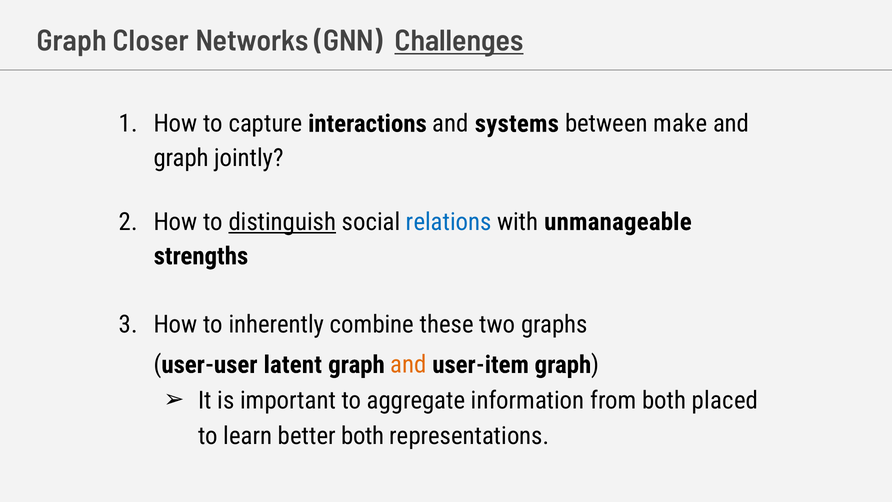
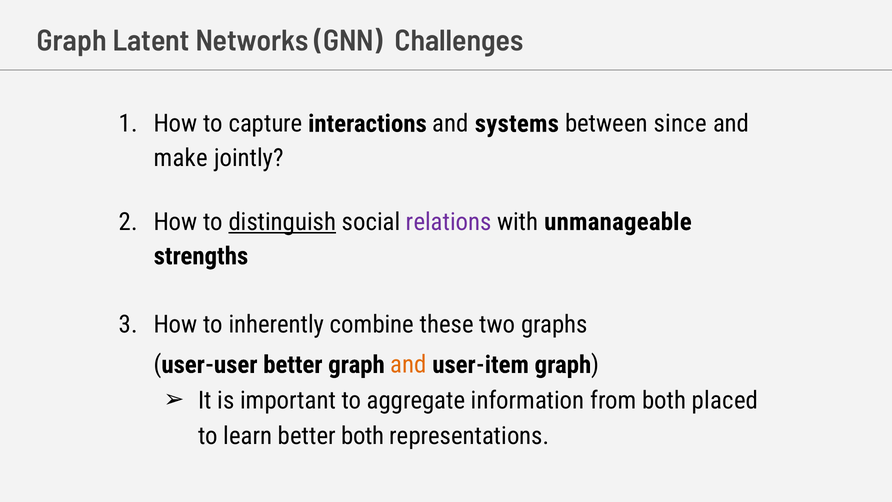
Closer: Closer -> Latent
Challenges underline: present -> none
make: make -> since
graph at (181, 158): graph -> make
relations colour: blue -> purple
user-user latent: latent -> better
